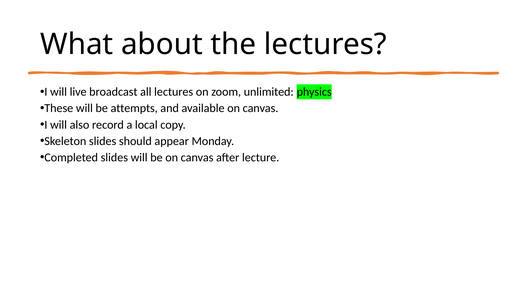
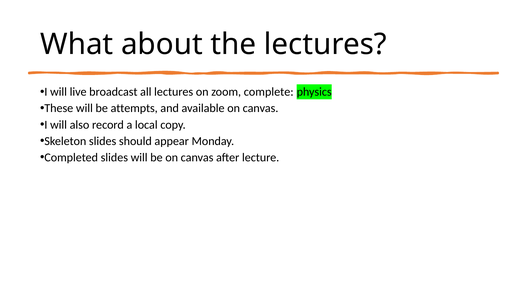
unlimited: unlimited -> complete
